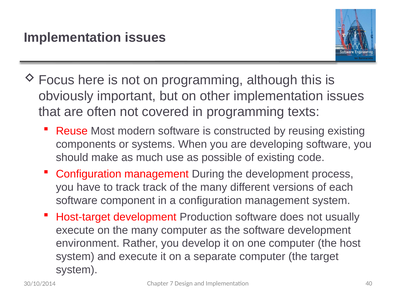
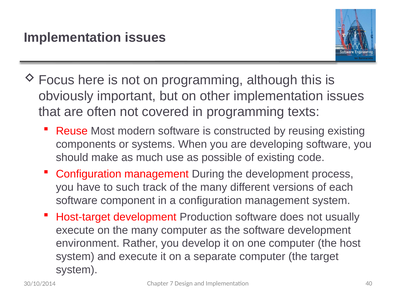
to track: track -> such
